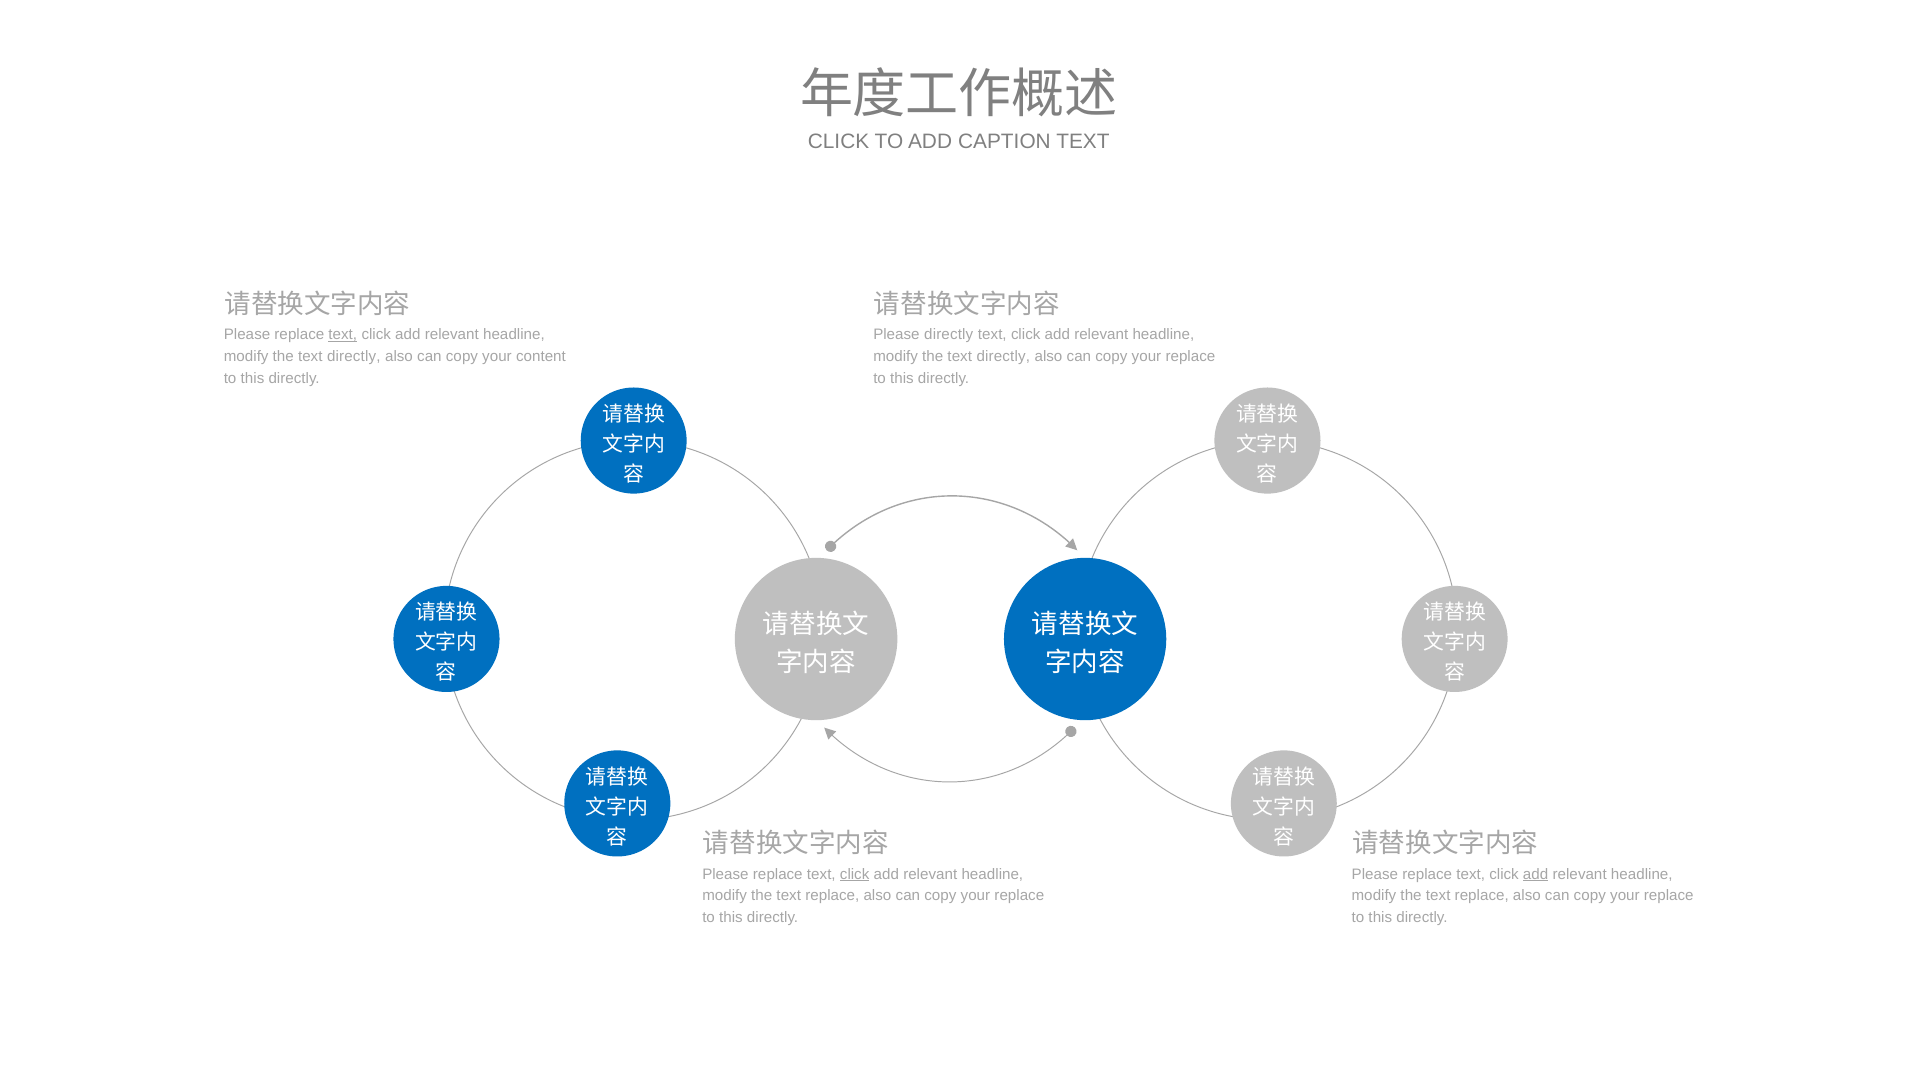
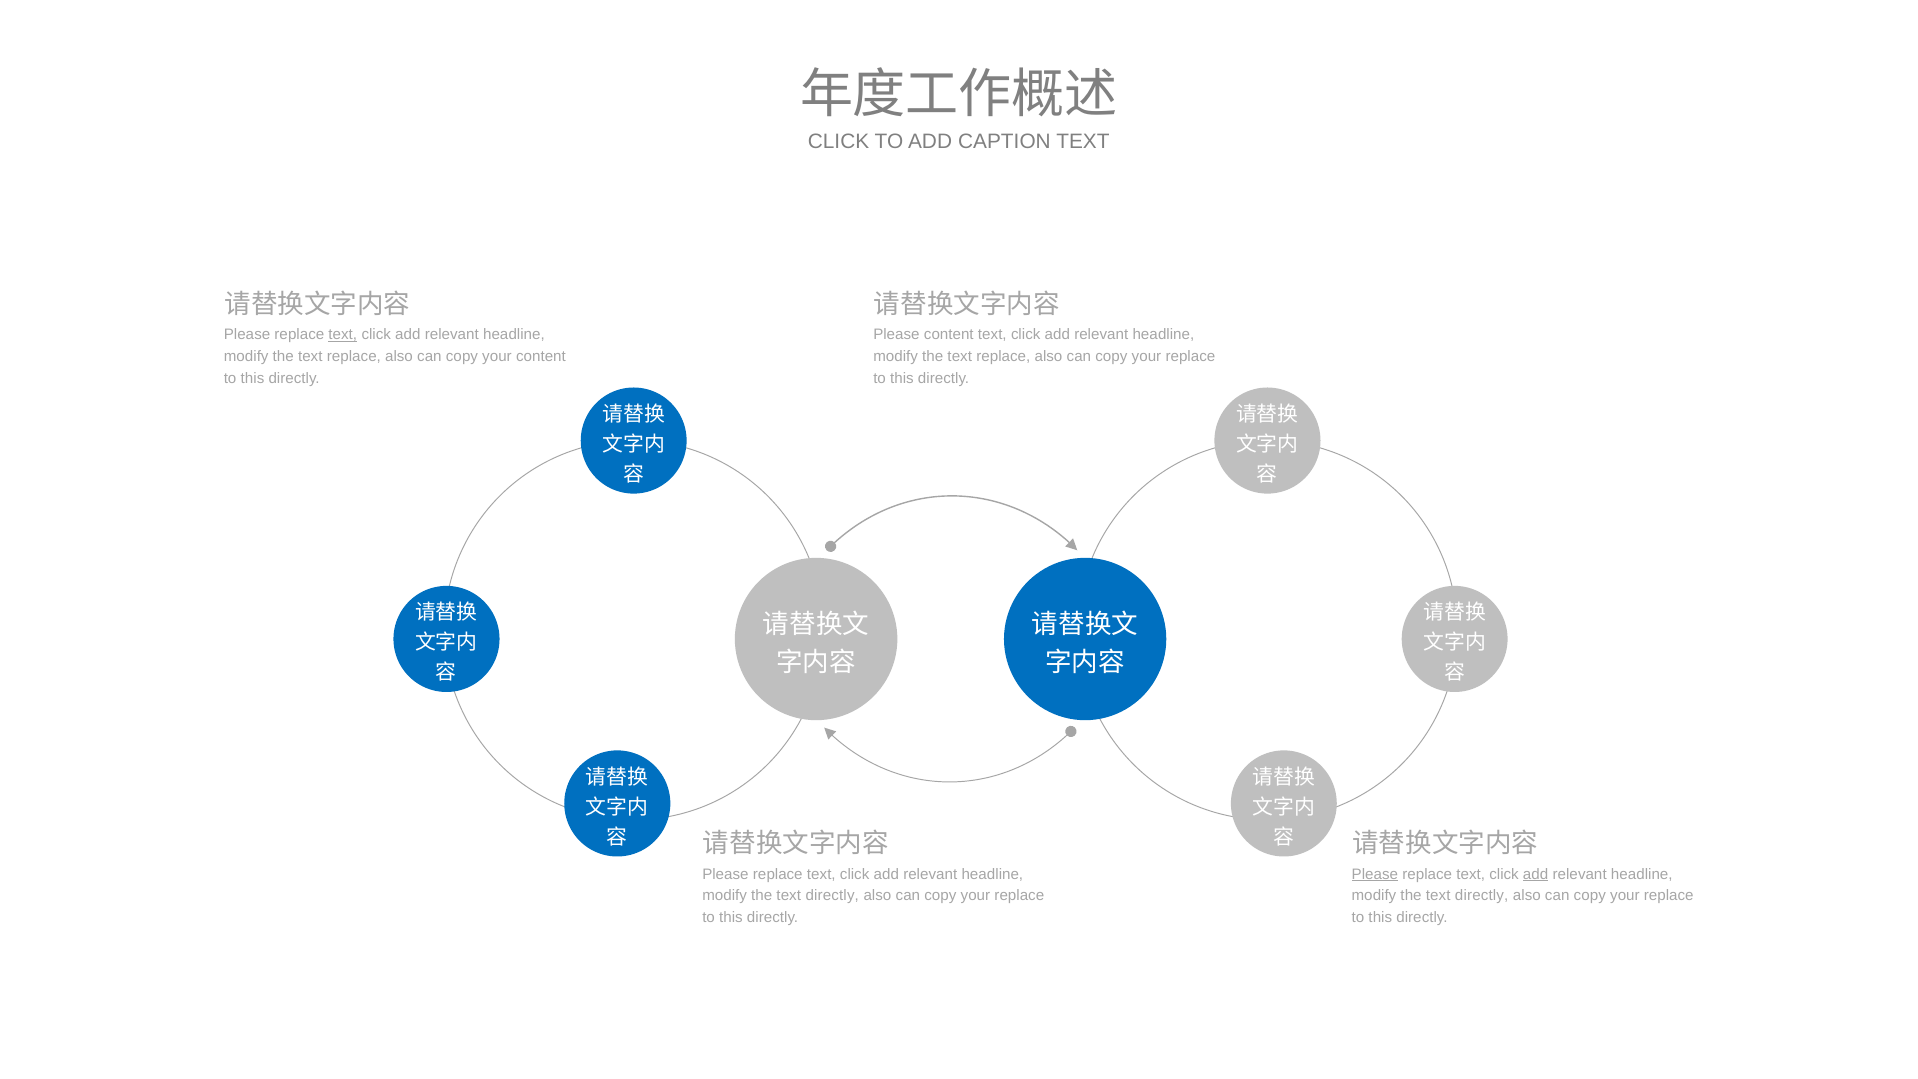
Please directly: directly -> content
directly at (354, 357): directly -> replace
directly at (1003, 357): directly -> replace
click at (855, 874) underline: present -> none
Please at (1375, 874) underline: none -> present
replace at (832, 896): replace -> directly
replace at (1482, 896): replace -> directly
